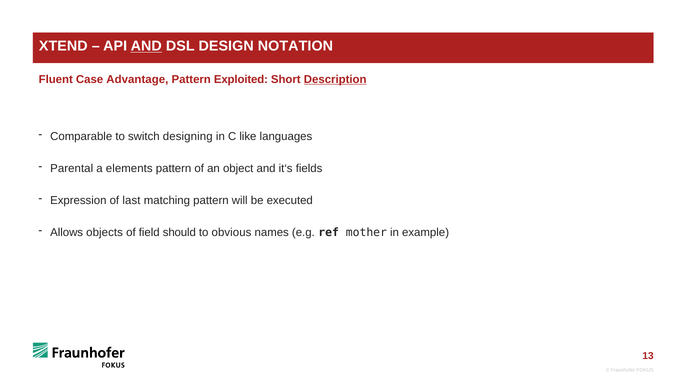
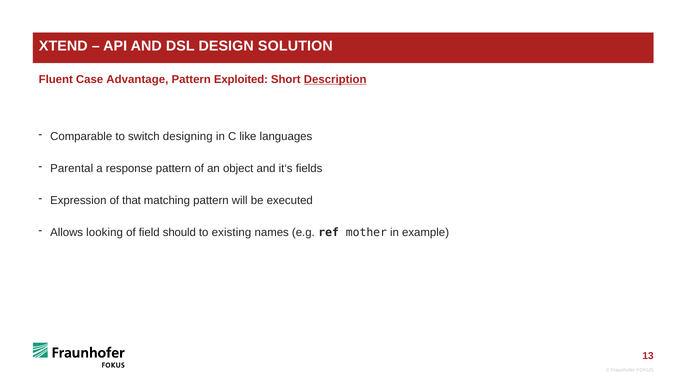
AND at (146, 46) underline: present -> none
NOTATION: NOTATION -> SOLUTION
elements: elements -> response
last: last -> that
objects: objects -> looking
obvious: obvious -> existing
